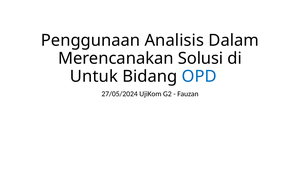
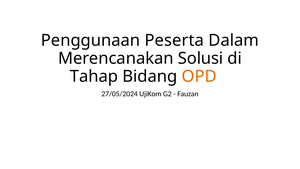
Analisis: Analisis -> Peserta
Untuk: Untuk -> Tahap
OPD colour: blue -> orange
